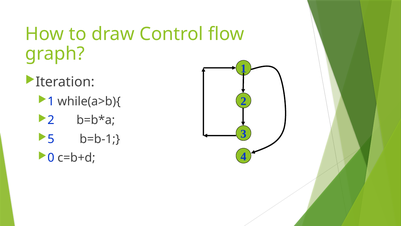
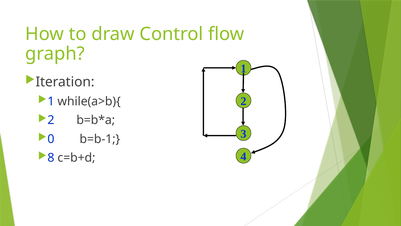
5: 5 -> 0
0: 0 -> 8
